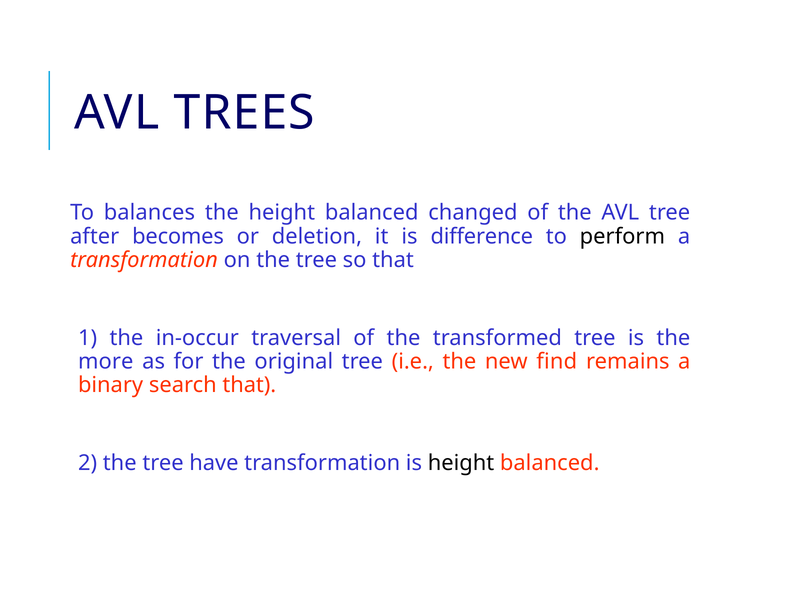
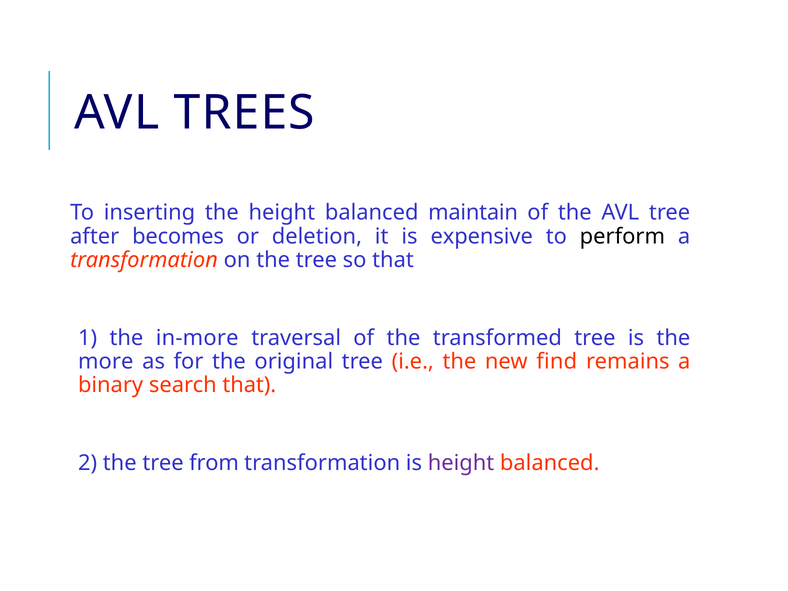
balances: balances -> inserting
changed: changed -> maintain
difference: difference -> expensive
in-occur: in-occur -> in-more
have: have -> from
height at (461, 463) colour: black -> purple
